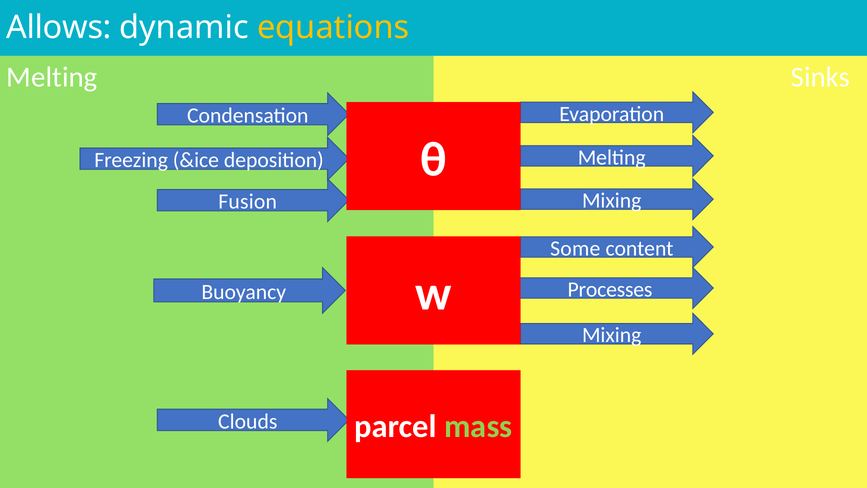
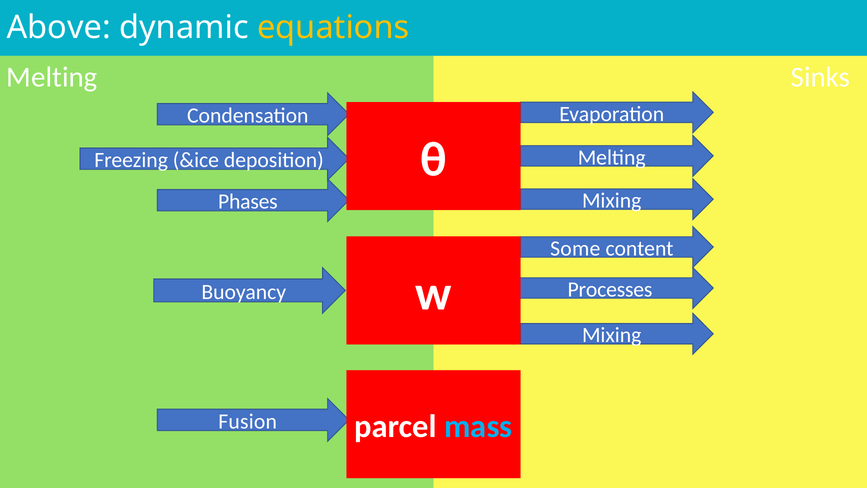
Allows: Allows -> Above
Fusion: Fusion -> Phases
Clouds: Clouds -> Fusion
mass colour: light green -> light blue
